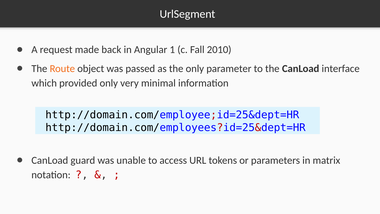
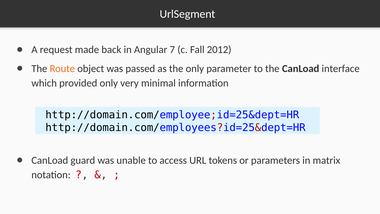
1: 1 -> 7
2010: 2010 -> 2012
